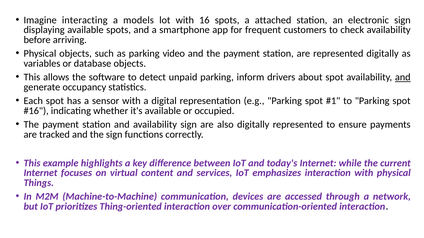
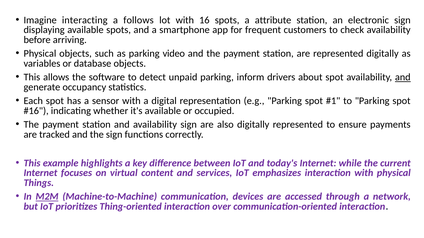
models: models -> follows
attached: attached -> attribute
M2M underline: none -> present
